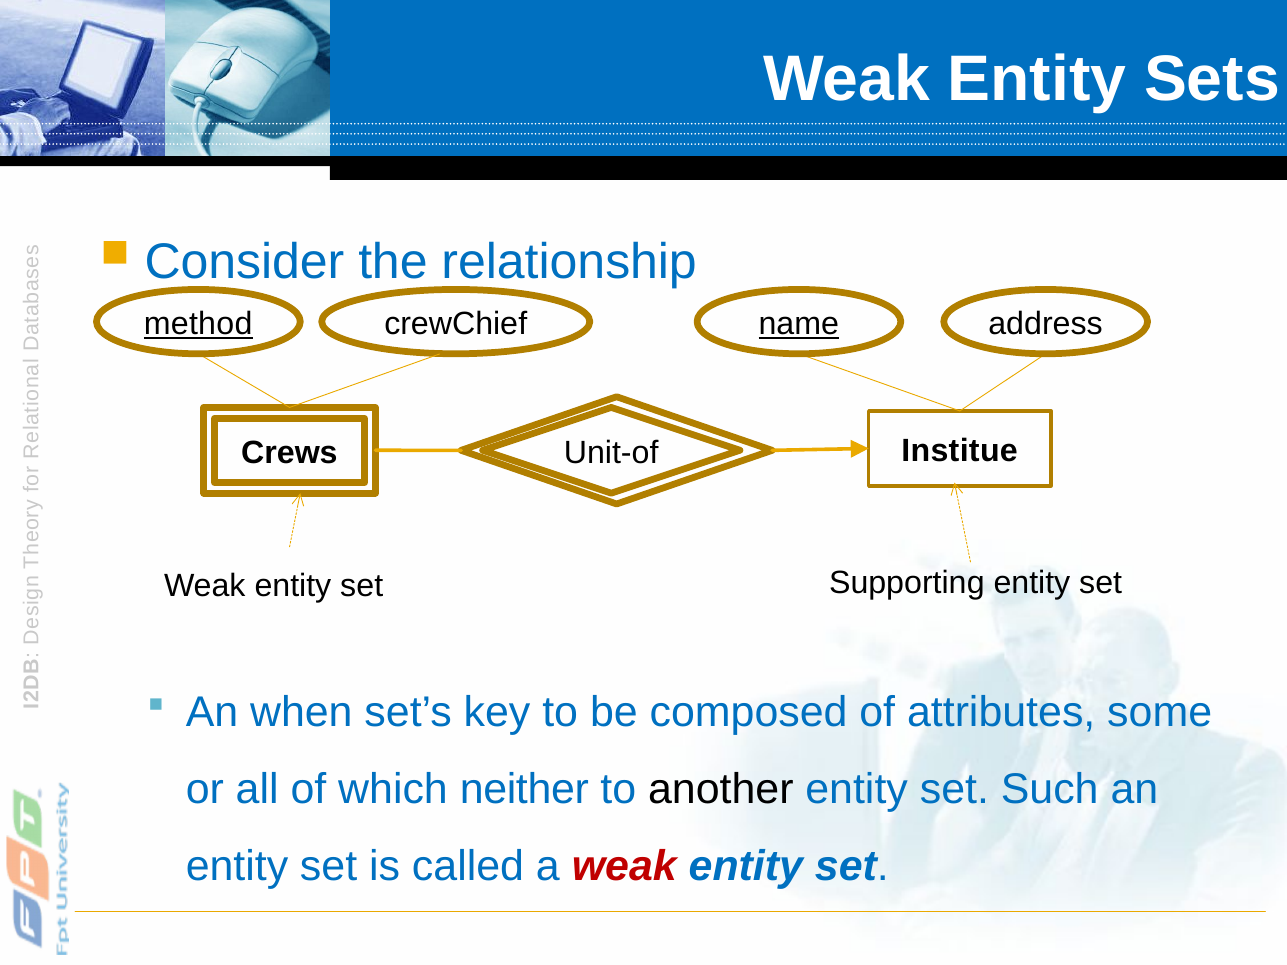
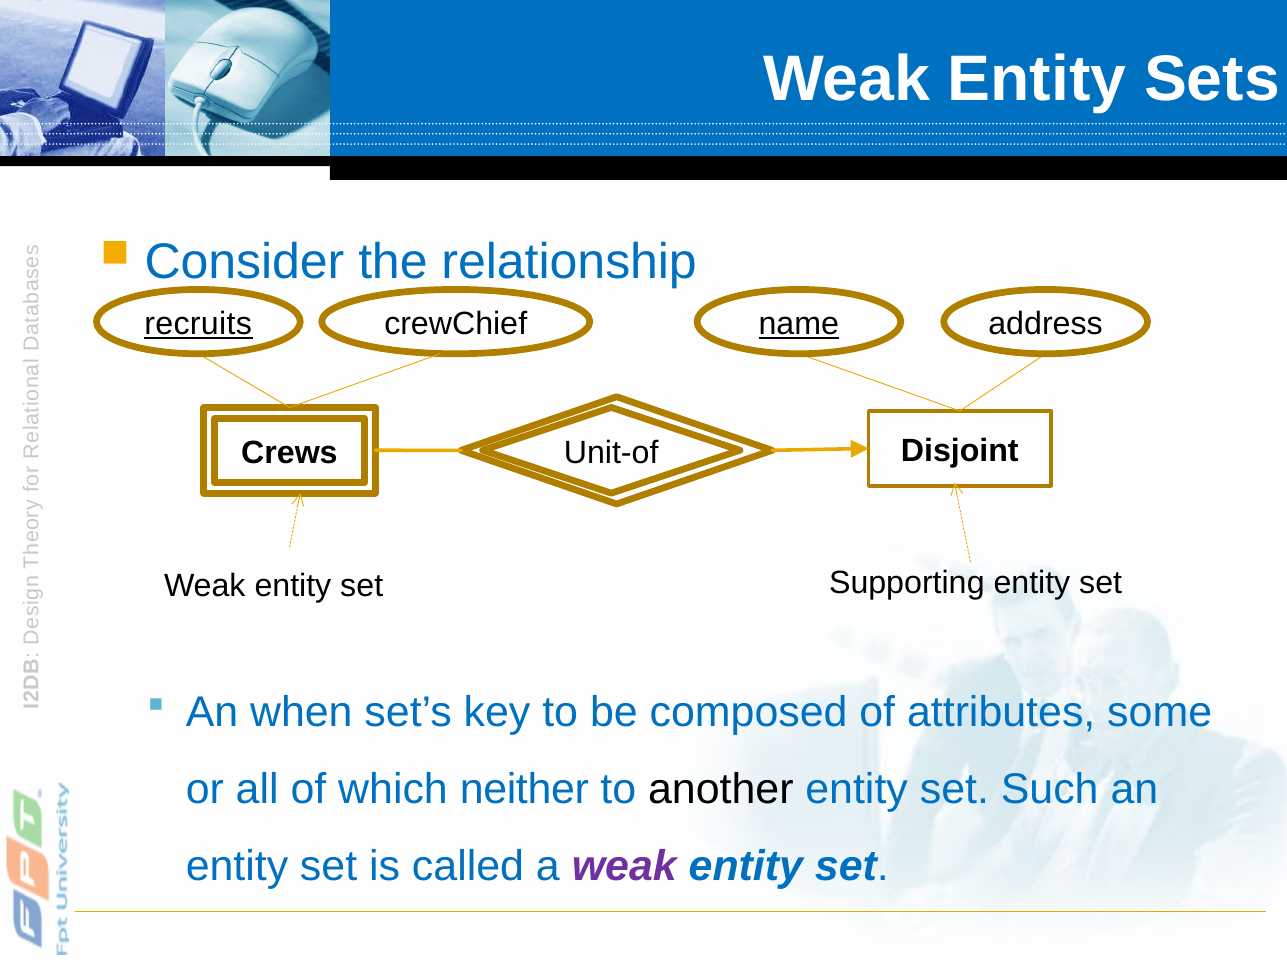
method: method -> recruits
Institue: Institue -> Disjoint
weak at (624, 867) colour: red -> purple
